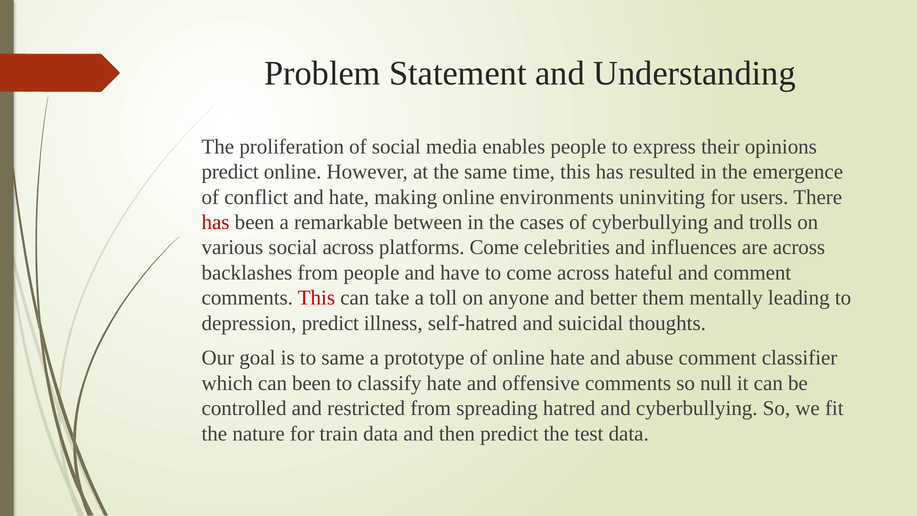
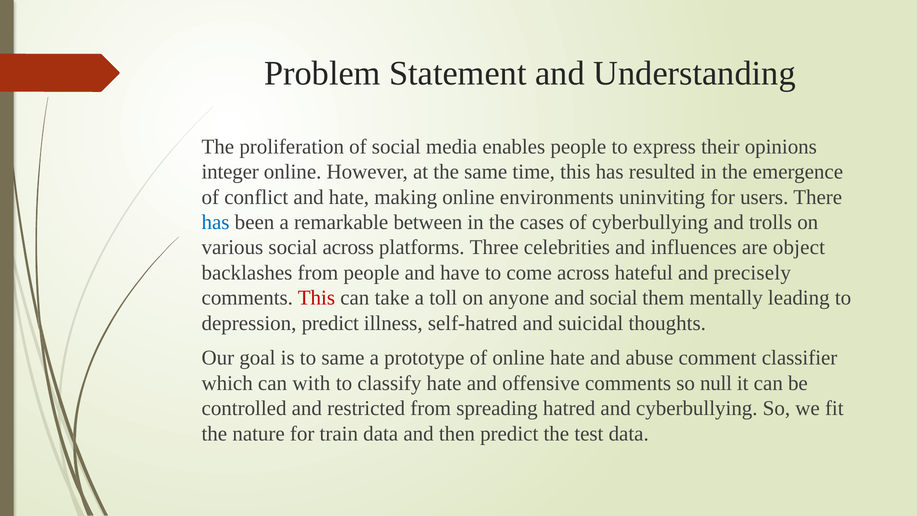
predict at (230, 172): predict -> integer
has at (216, 222) colour: red -> blue
platforms Come: Come -> Three
are across: across -> object
and comment: comment -> precisely
and better: better -> social
can been: been -> with
